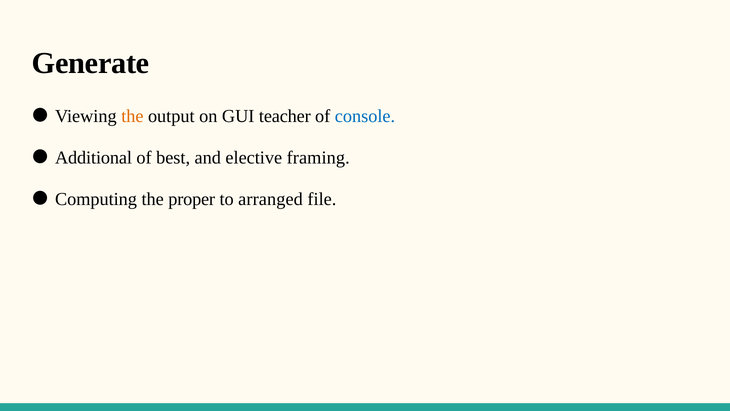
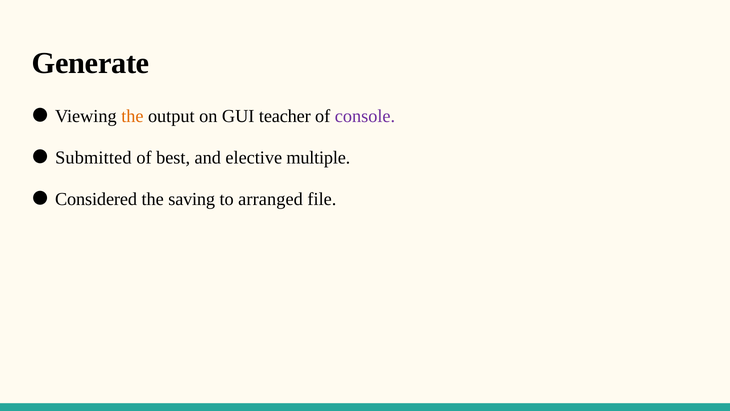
console colour: blue -> purple
Additional: Additional -> Submitted
framing: framing -> multiple
Computing: Computing -> Considered
proper: proper -> saving
